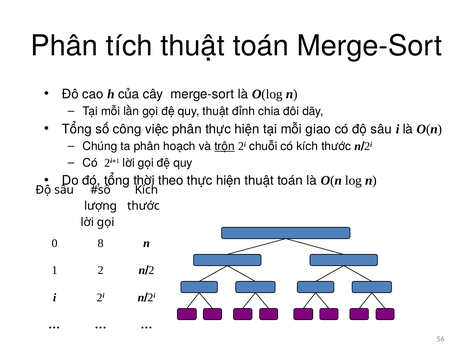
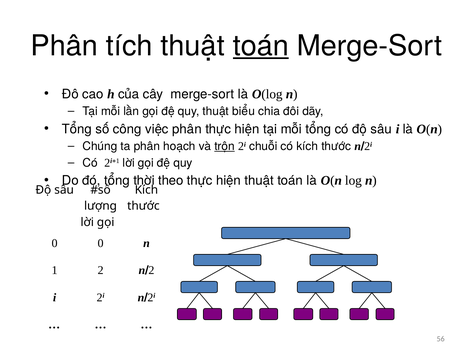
toán at (261, 46) underline: none -> present
đỉnh: đỉnh -> biểu
mỗi giao: giao -> tổng
0 8: 8 -> 0
